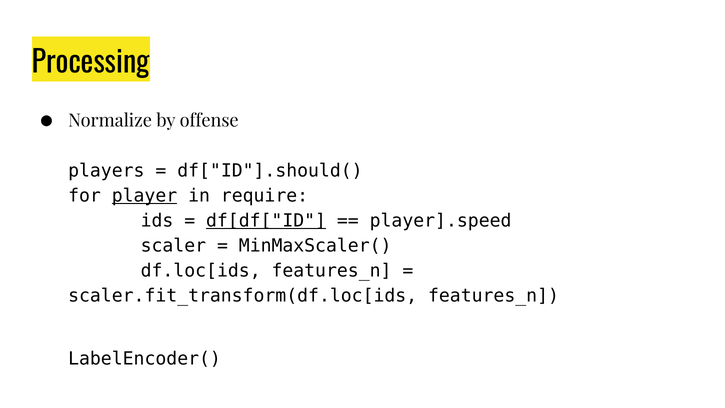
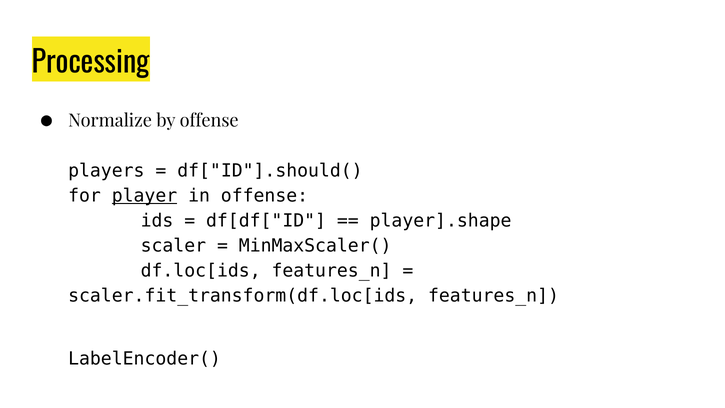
in require: require -> offense
df[df["ID underline: present -> none
player].speed: player].speed -> player].shape
